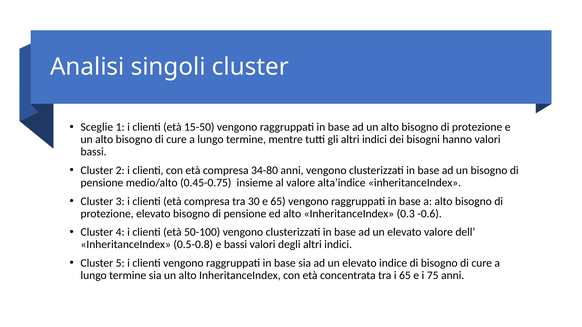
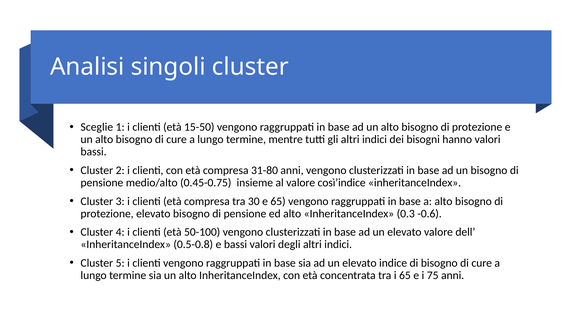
34-80: 34-80 -> 31-80
alta’indice: alta’indice -> così’indice
